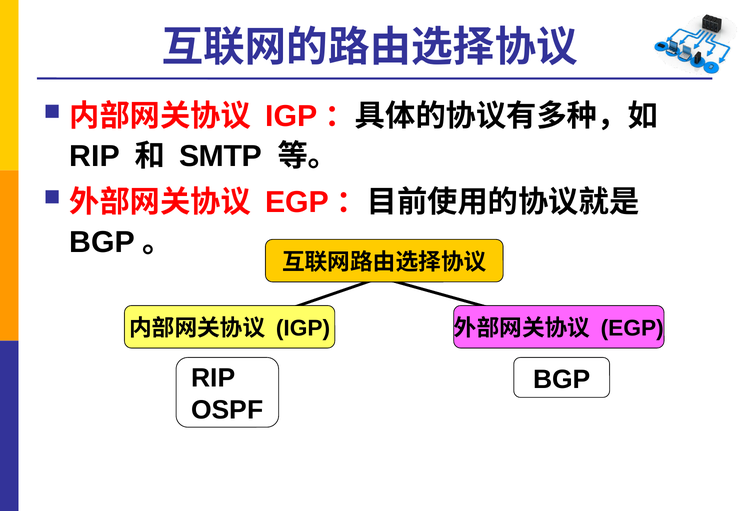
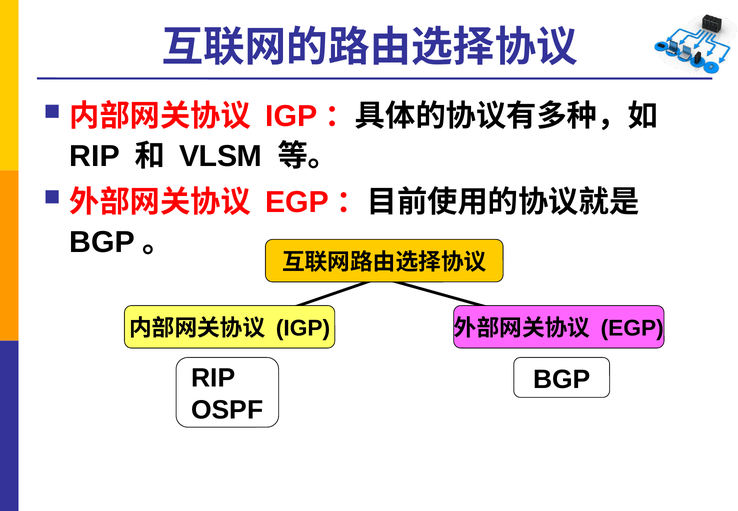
SMTP: SMTP -> VLSM
